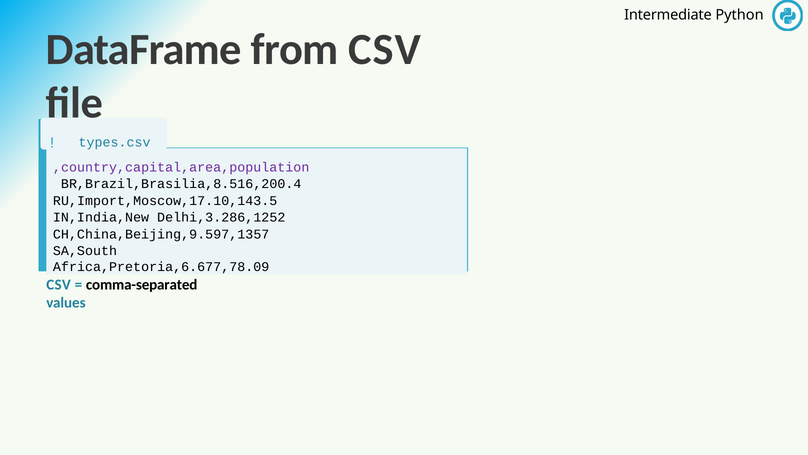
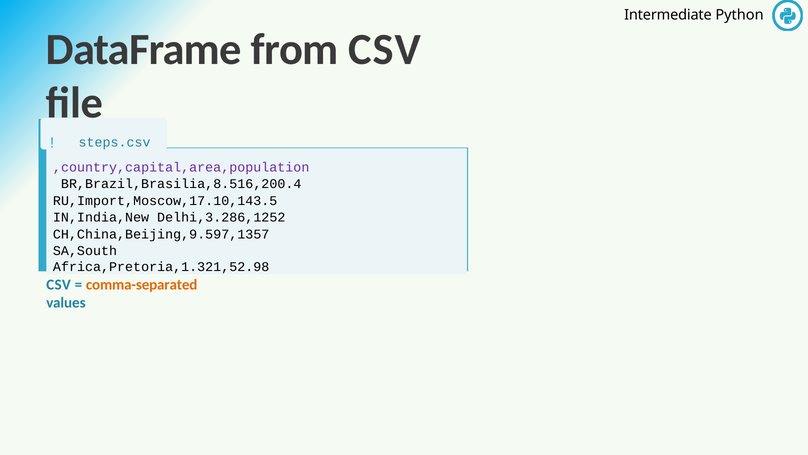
types.csv: types.csv -> steps.csv
Africa,Pretoria,6.677,78.09: Africa,Pretoria,6.677,78.09 -> Africa,Pretoria,1.321,52.98
comma-separated colour: black -> orange
